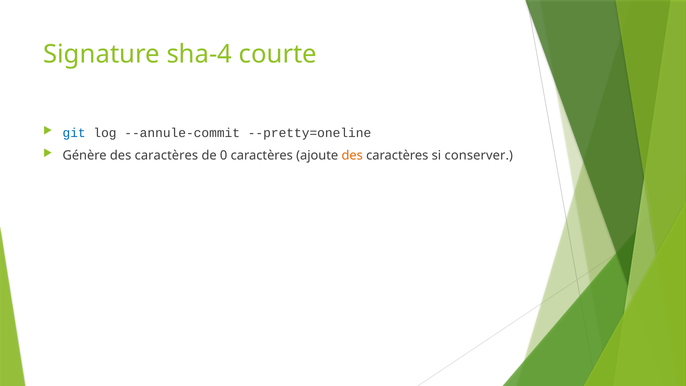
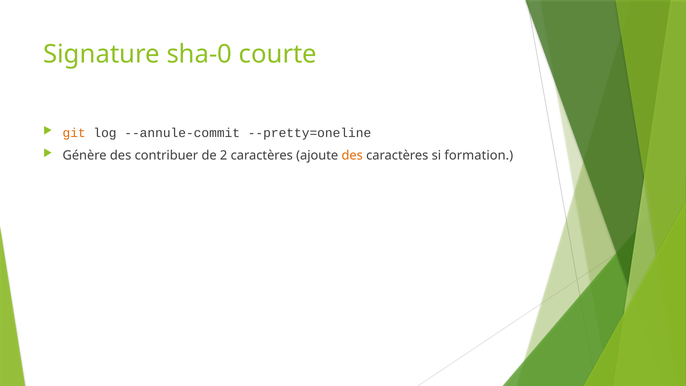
sha-4: sha-4 -> sha-0
git colour: blue -> orange
Génère des caractères: caractères -> contribuer
0: 0 -> 2
conserver: conserver -> formation
